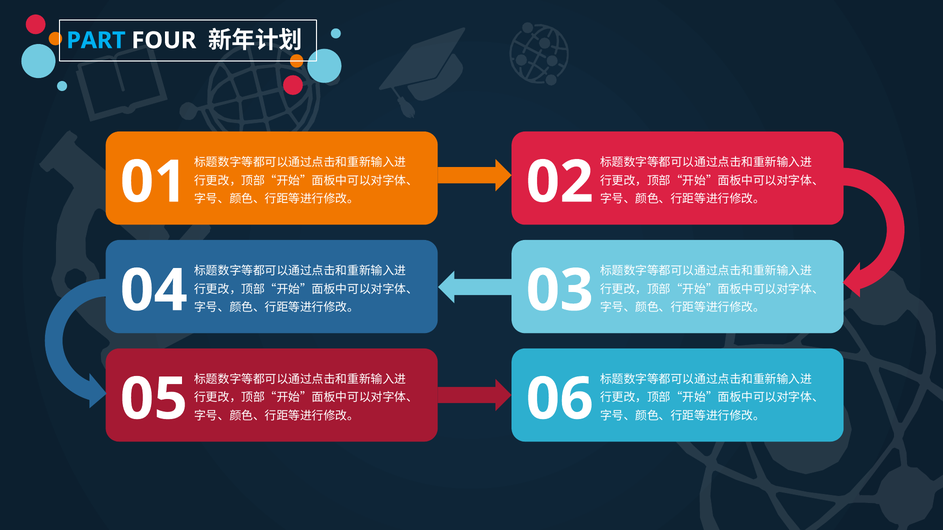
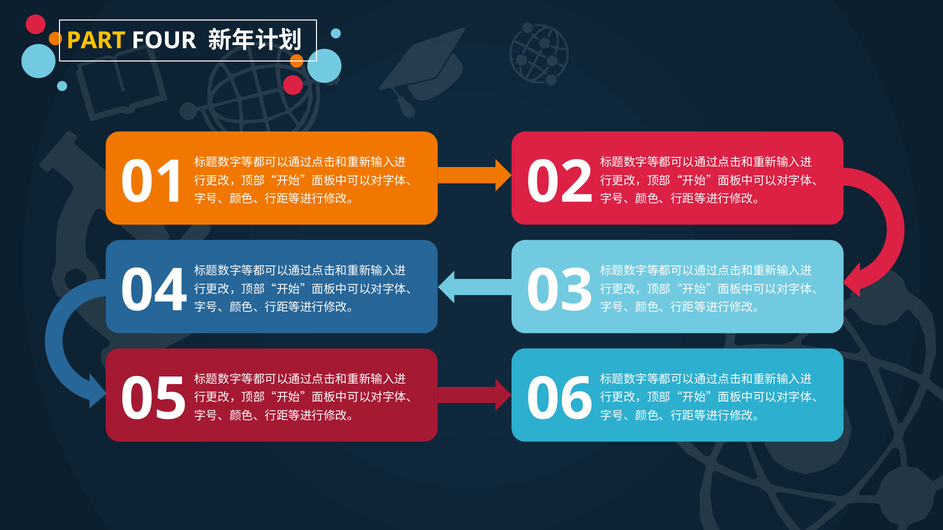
PART colour: light blue -> yellow
